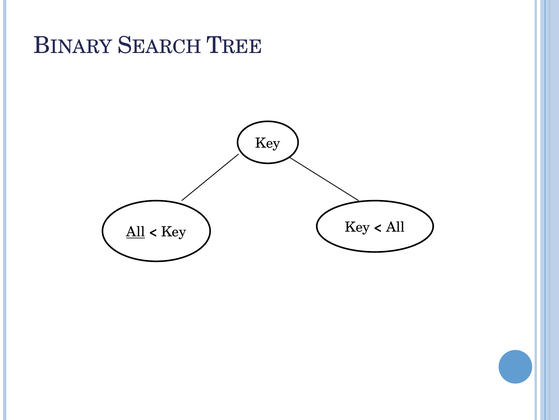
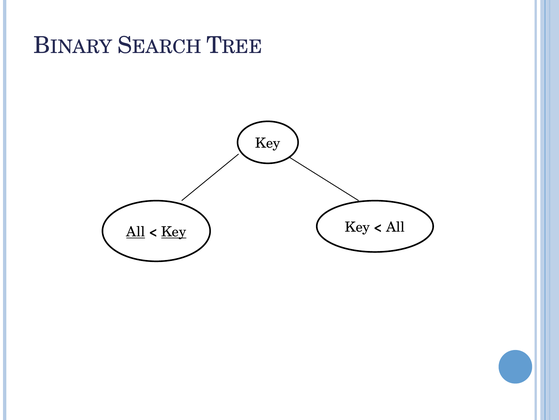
Key at (174, 232) underline: none -> present
